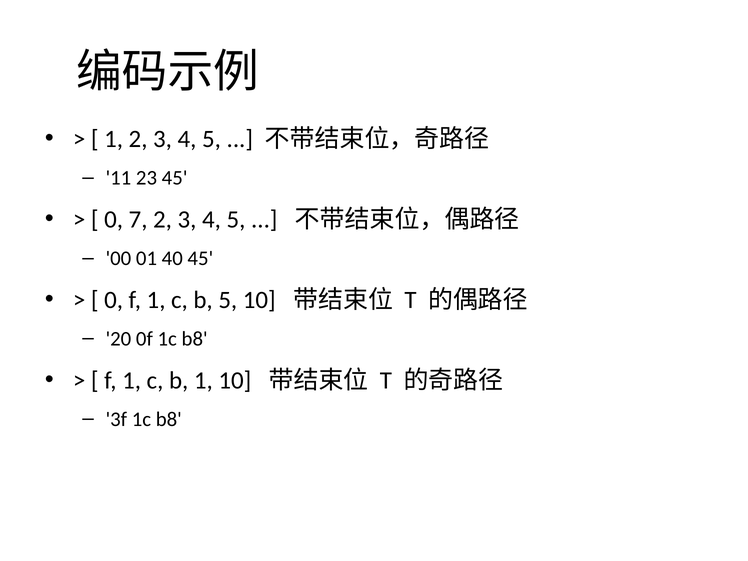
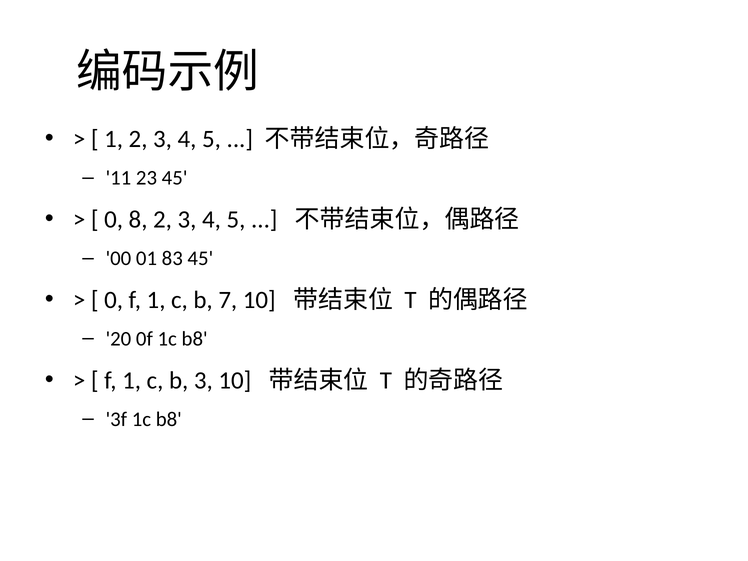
7: 7 -> 8
40: 40 -> 83
b 5: 5 -> 7
b 1: 1 -> 3
